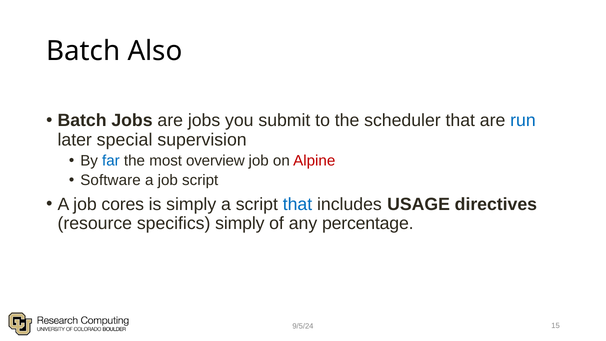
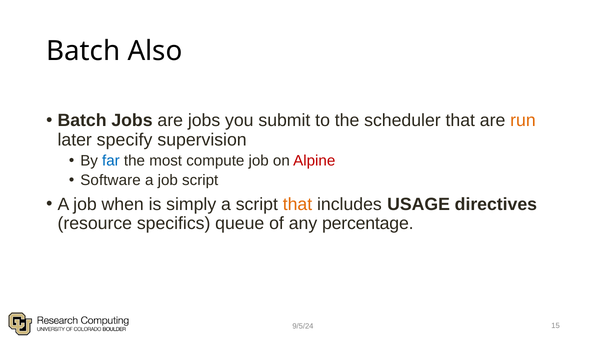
run colour: blue -> orange
special: special -> specify
overview: overview -> compute
cores: cores -> when
that at (297, 204) colour: blue -> orange
specifics simply: simply -> queue
